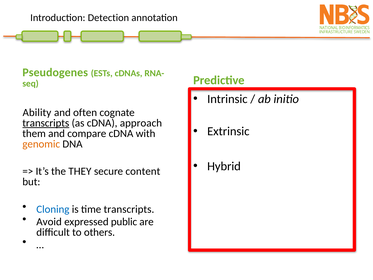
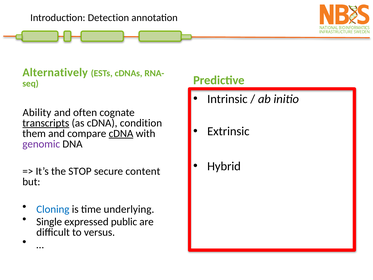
Pseudogenes: Pseudogenes -> Alternatively
approach: approach -> condition
cDNA at (121, 133) underline: none -> present
genomic colour: orange -> purple
THEY: THEY -> STOP
time transcripts: transcripts -> underlying
Avoid: Avoid -> Single
others: others -> versus
